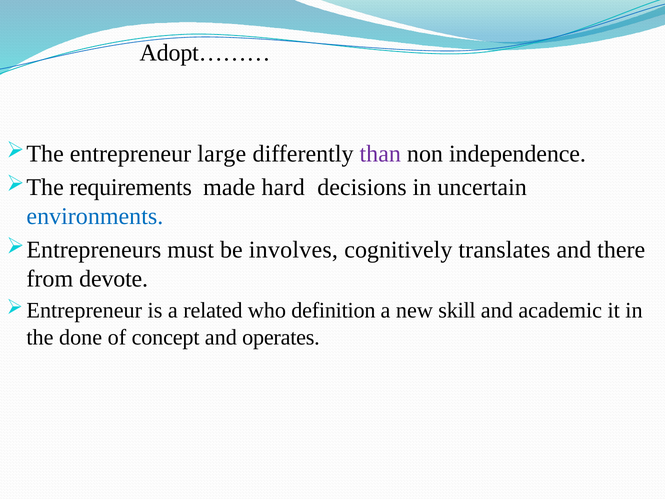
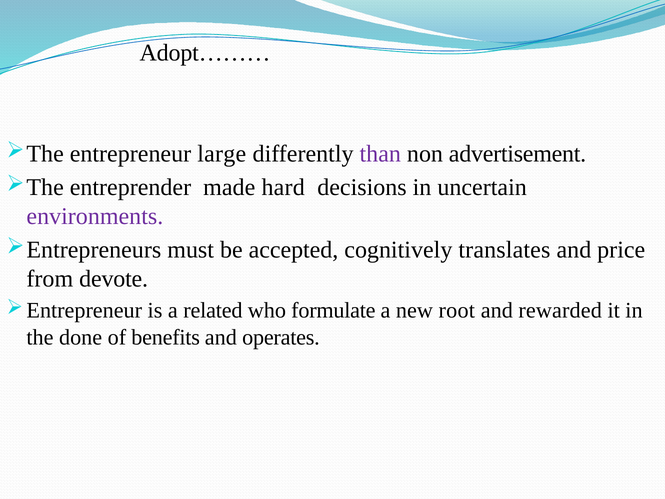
independence: independence -> advertisement
requirements: requirements -> entreprender
environments colour: blue -> purple
involves: involves -> accepted
there: there -> price
definition: definition -> formulate
skill: skill -> root
academic: academic -> rewarded
concept: concept -> benefits
